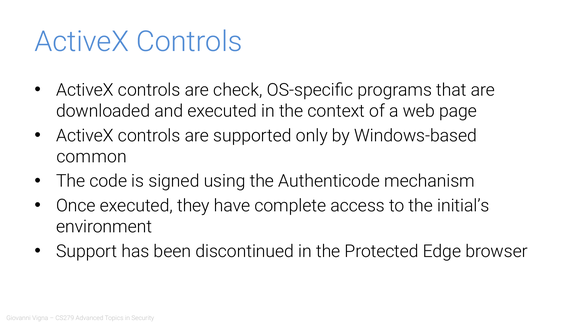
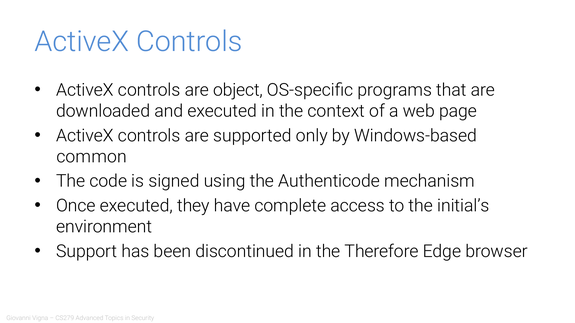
check: check -> object
Protected: Protected -> Therefore
